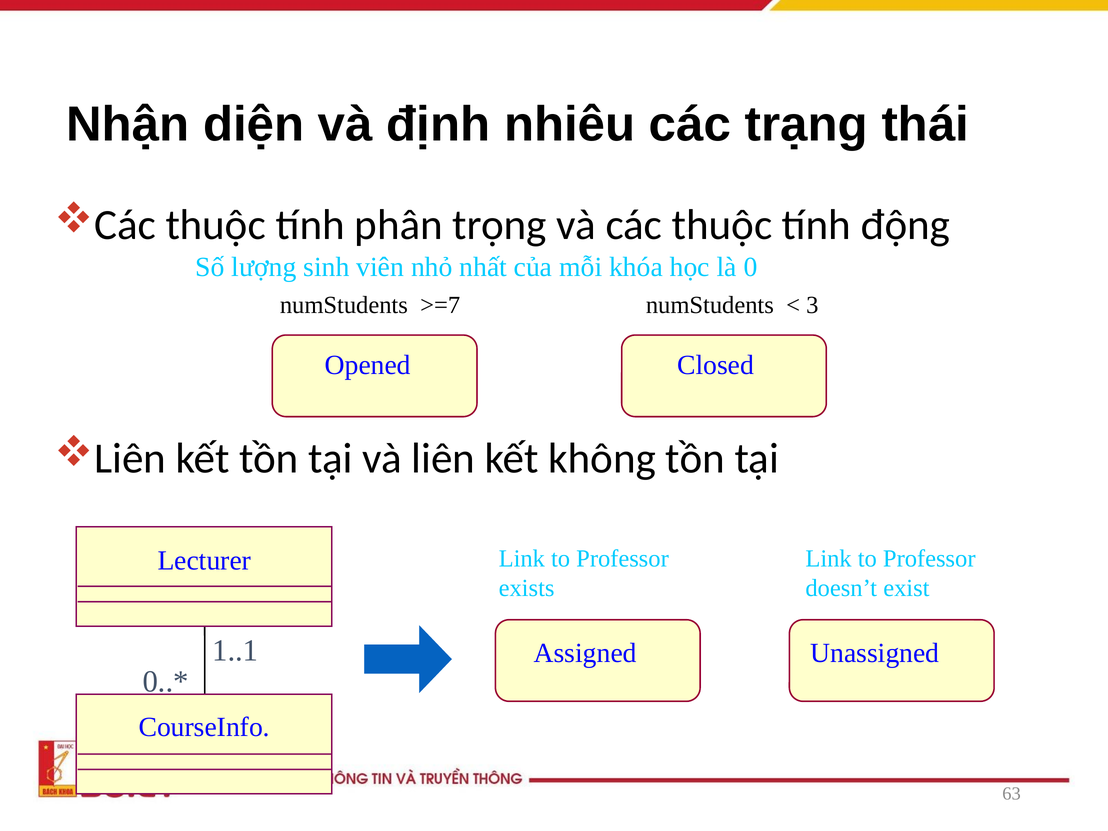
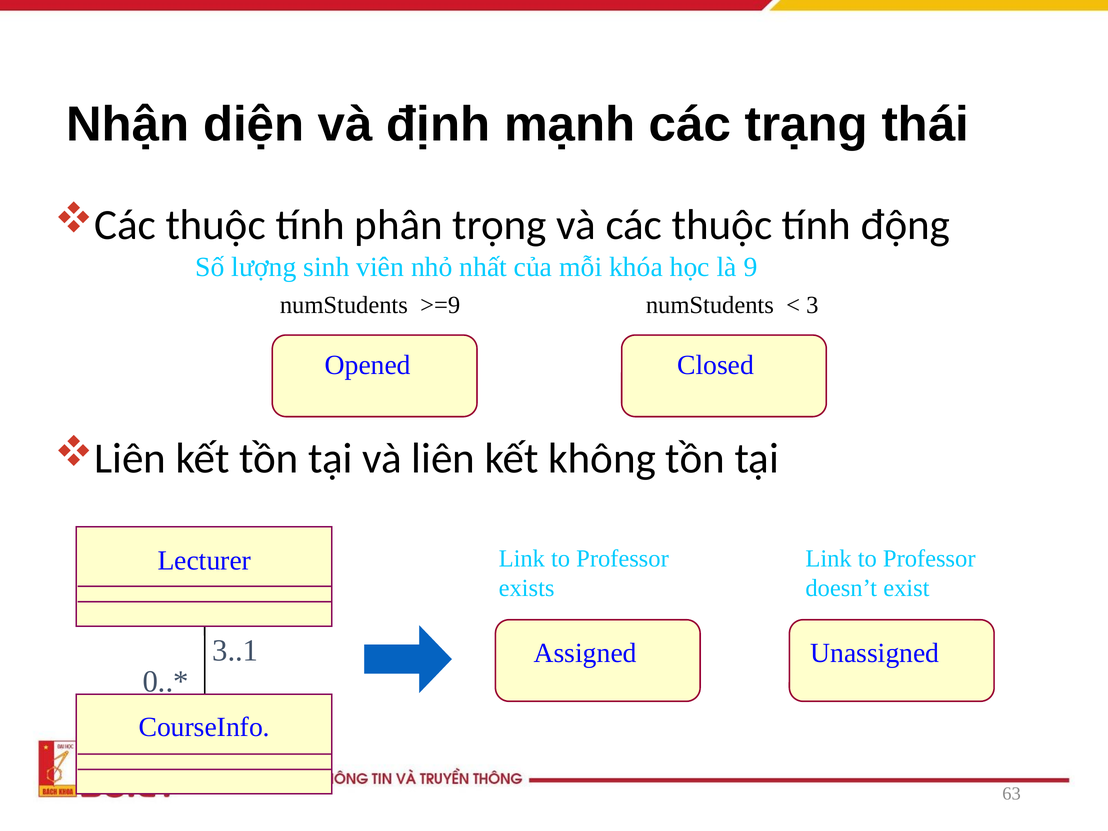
nhiêu: nhiêu -> mạnh
0: 0 -> 9
>=7: >=7 -> >=9
1..1: 1..1 -> 3..1
